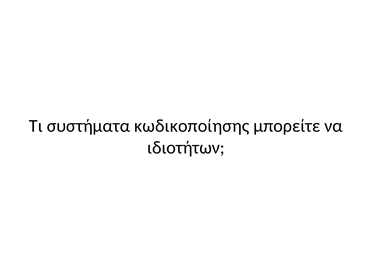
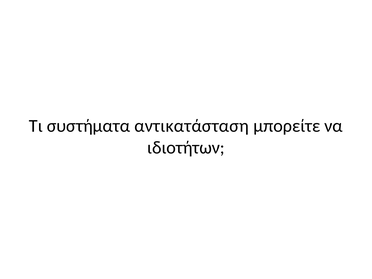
κωδικοποίησης: κωδικοποίησης -> αντικατάσταση
